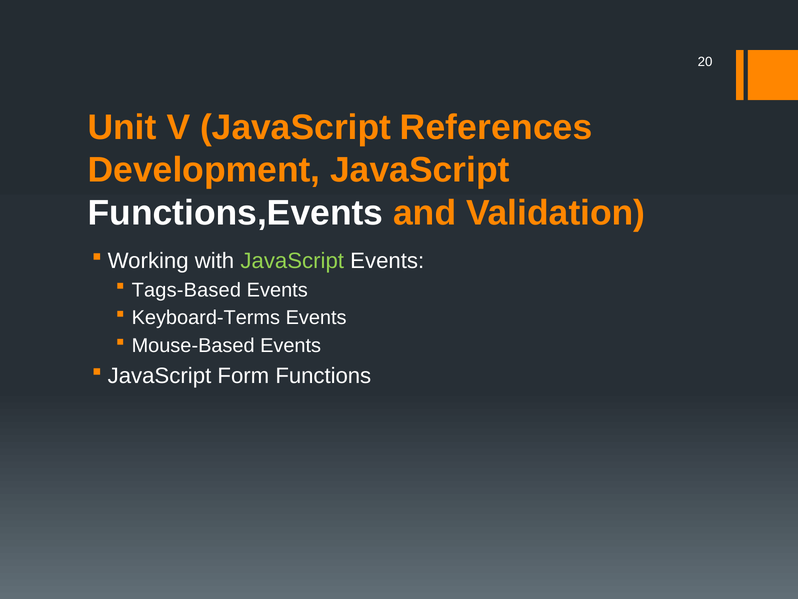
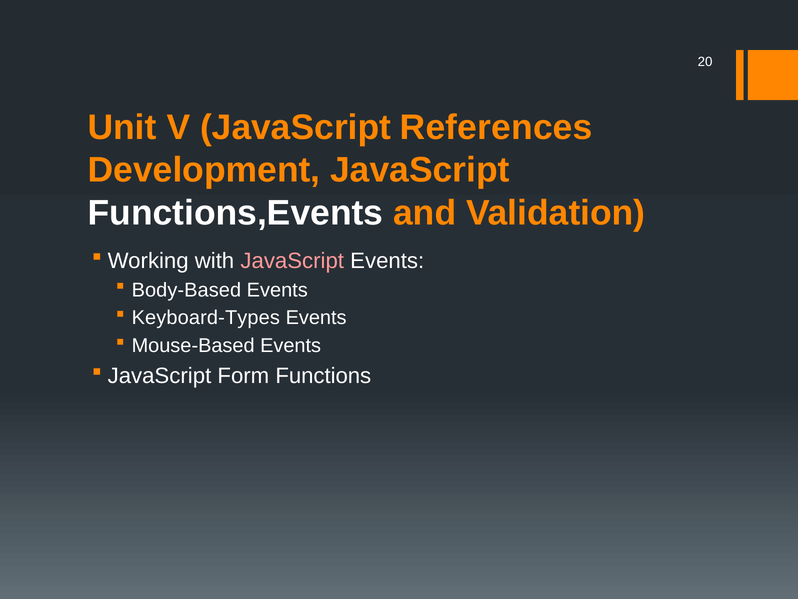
JavaScript at (292, 261) colour: light green -> pink
Tags-Based: Tags-Based -> Body-Based
Keyboard-Terms: Keyboard-Terms -> Keyboard-Types
